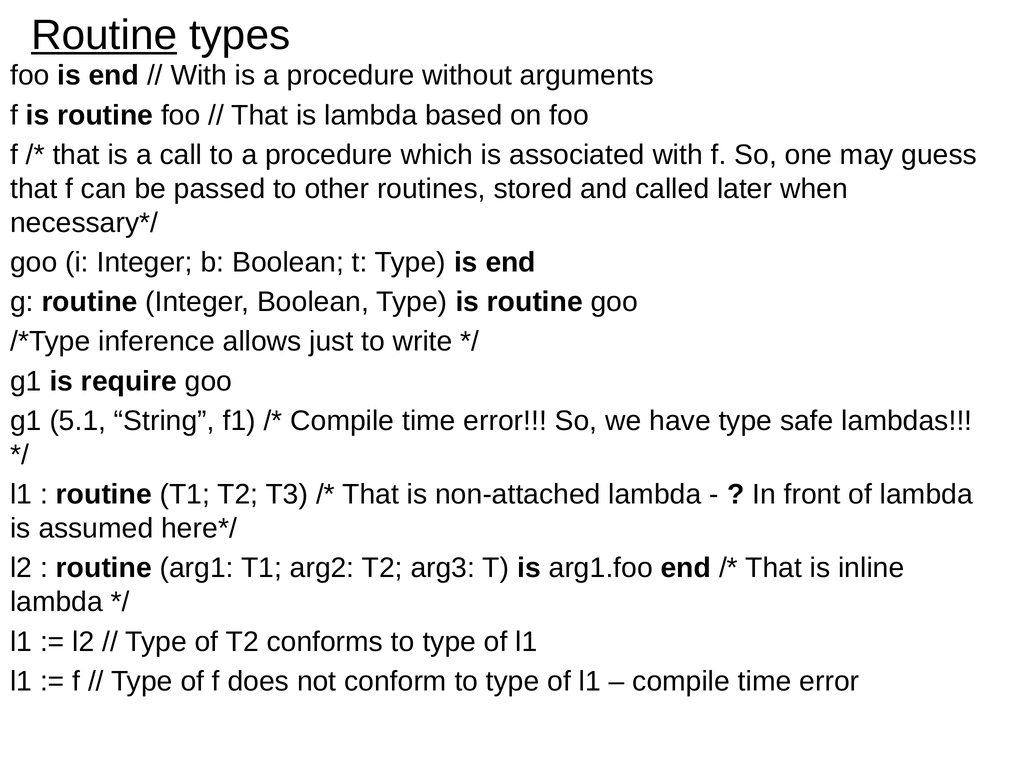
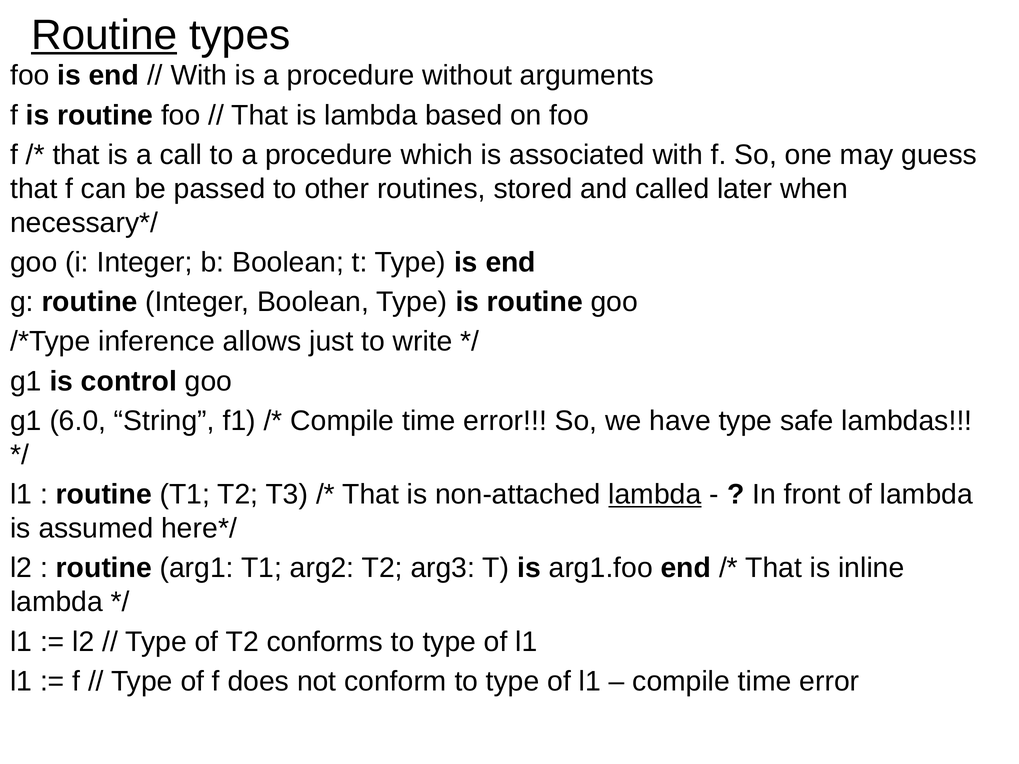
require: require -> control
5.1: 5.1 -> 6.0
lambda at (655, 495) underline: none -> present
